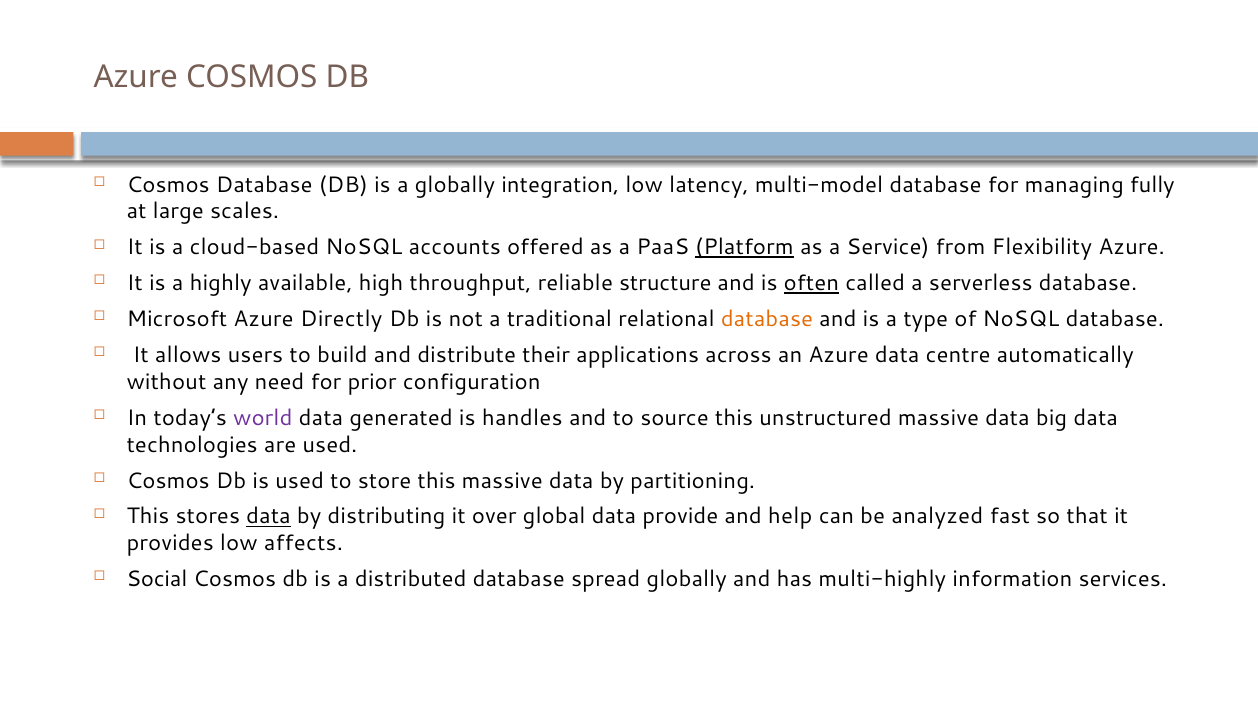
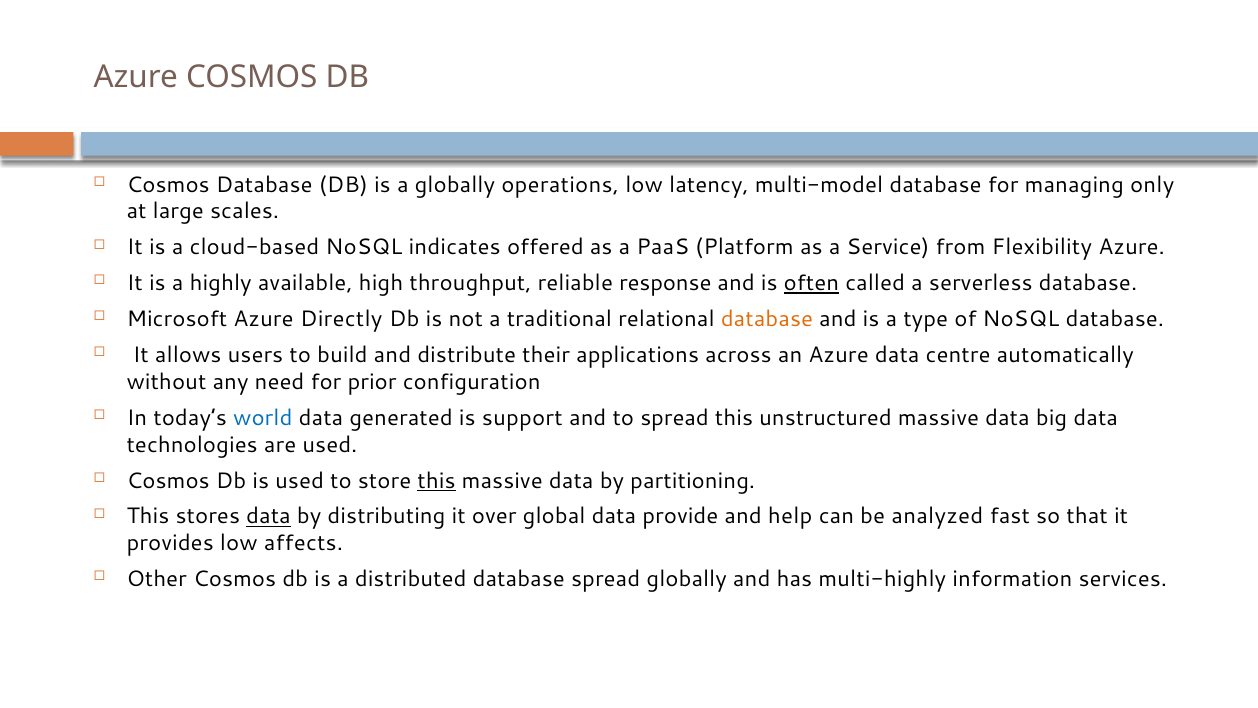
integration: integration -> operations
fully: fully -> only
accounts: accounts -> indicates
Platform underline: present -> none
structure: structure -> response
world colour: purple -> blue
handles: handles -> support
to source: source -> spread
this at (436, 480) underline: none -> present
Social: Social -> Other
